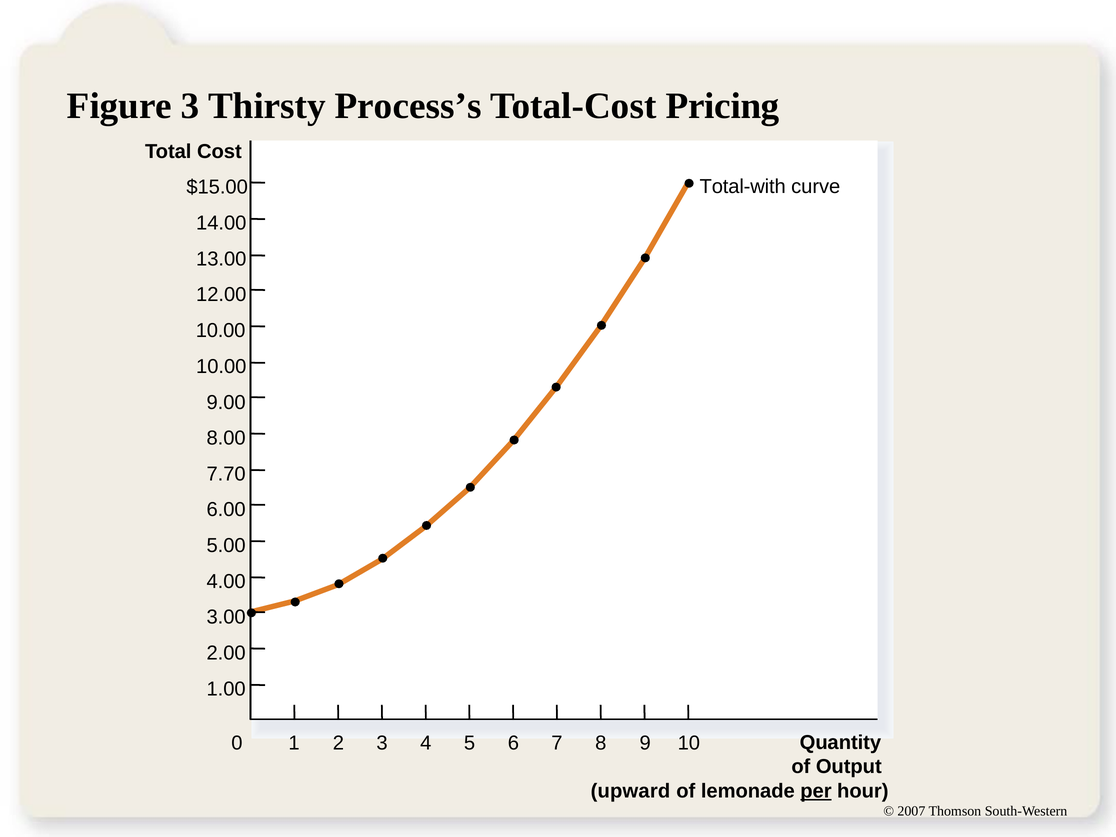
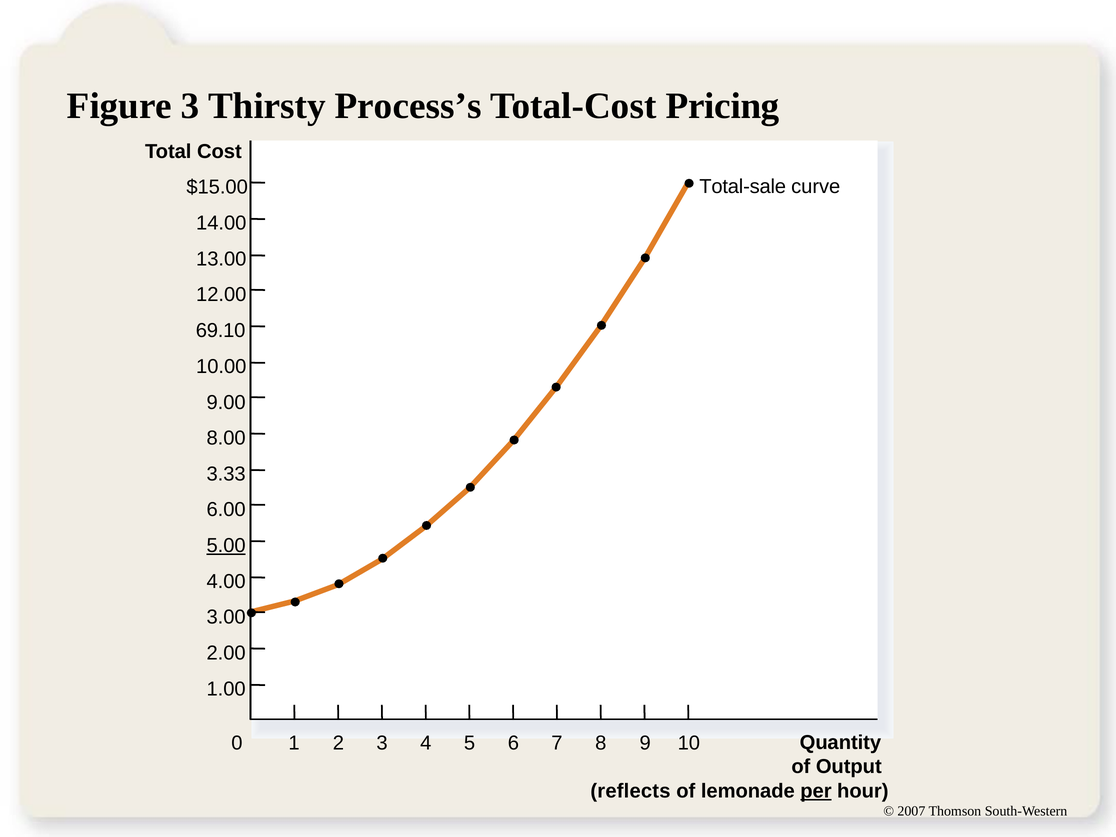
Total-with: Total-with -> Total-sale
10.00 at (221, 331): 10.00 -> 69.10
7.70: 7.70 -> 3.33
5.00 underline: none -> present
upward: upward -> reflects
